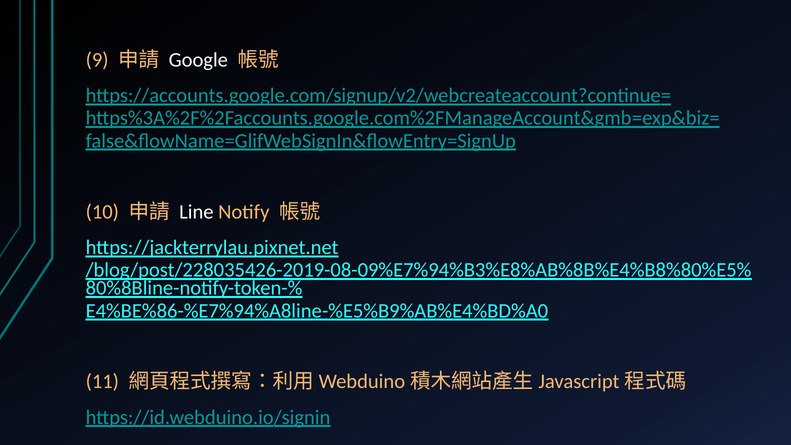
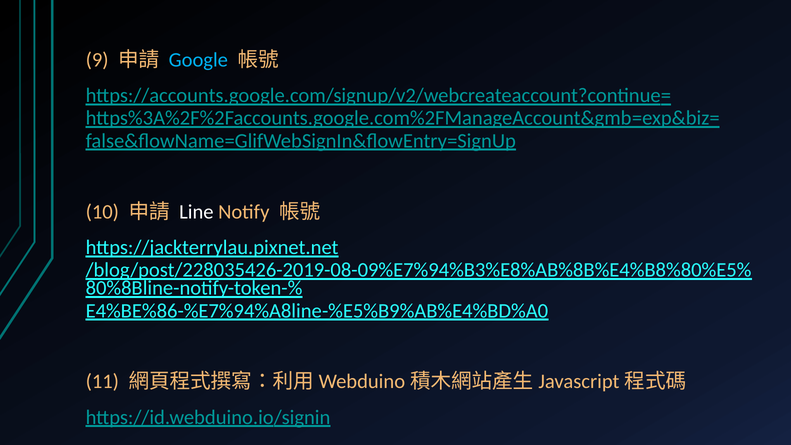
Google colour: white -> light blue
